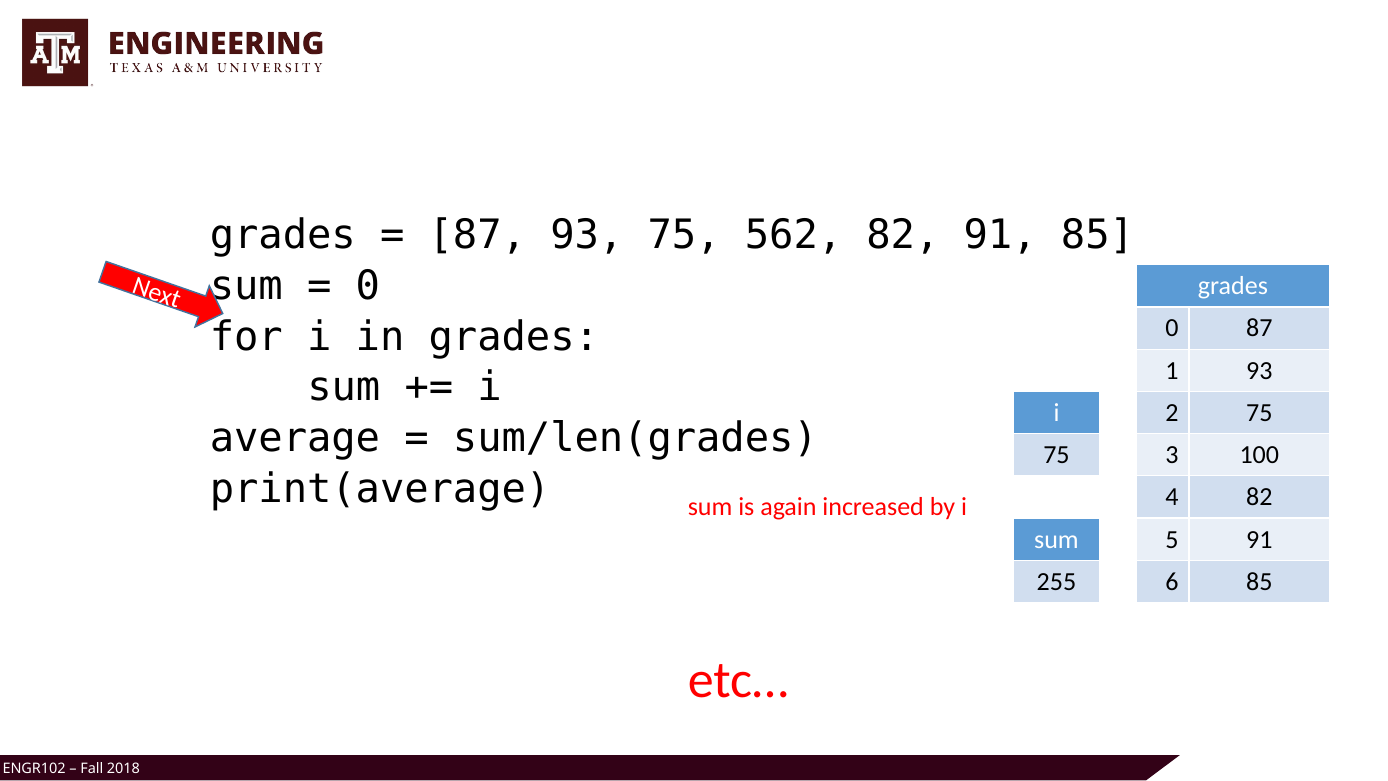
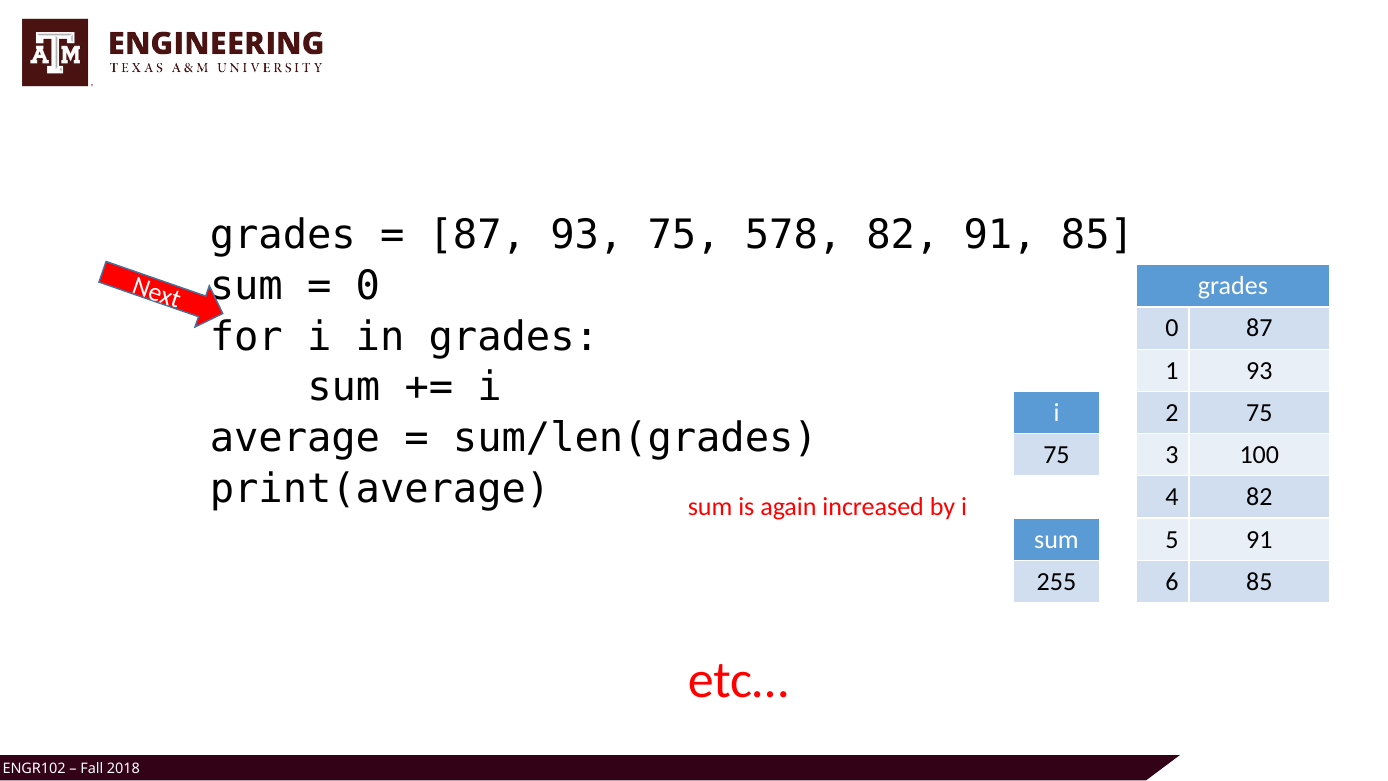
562: 562 -> 578
